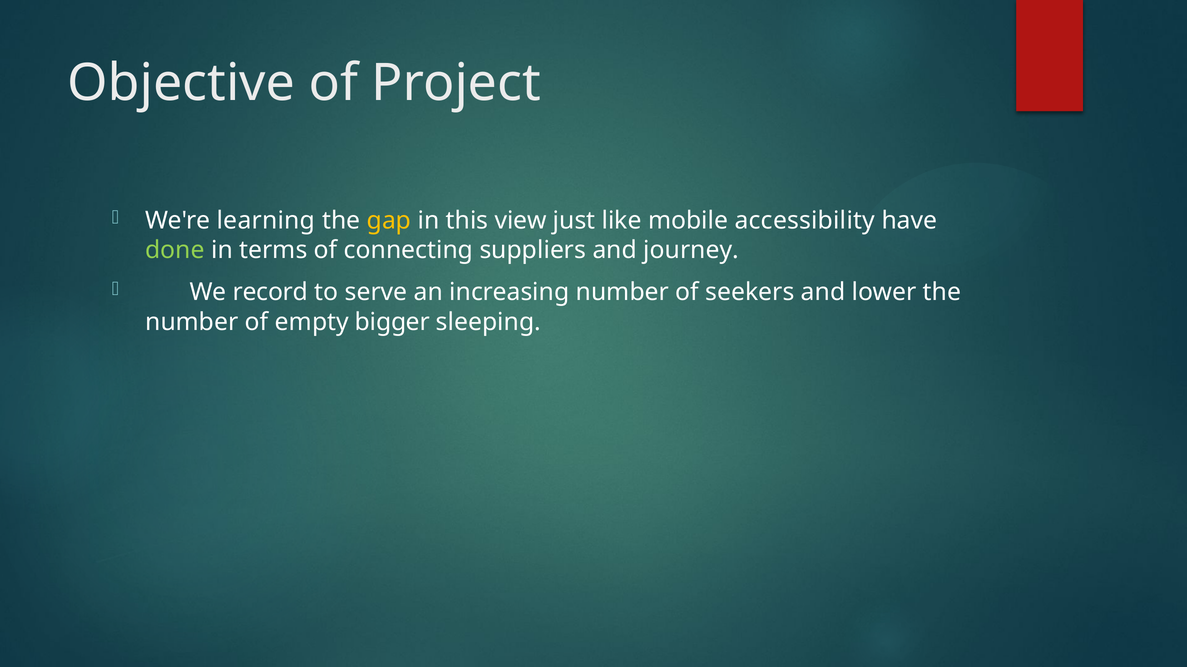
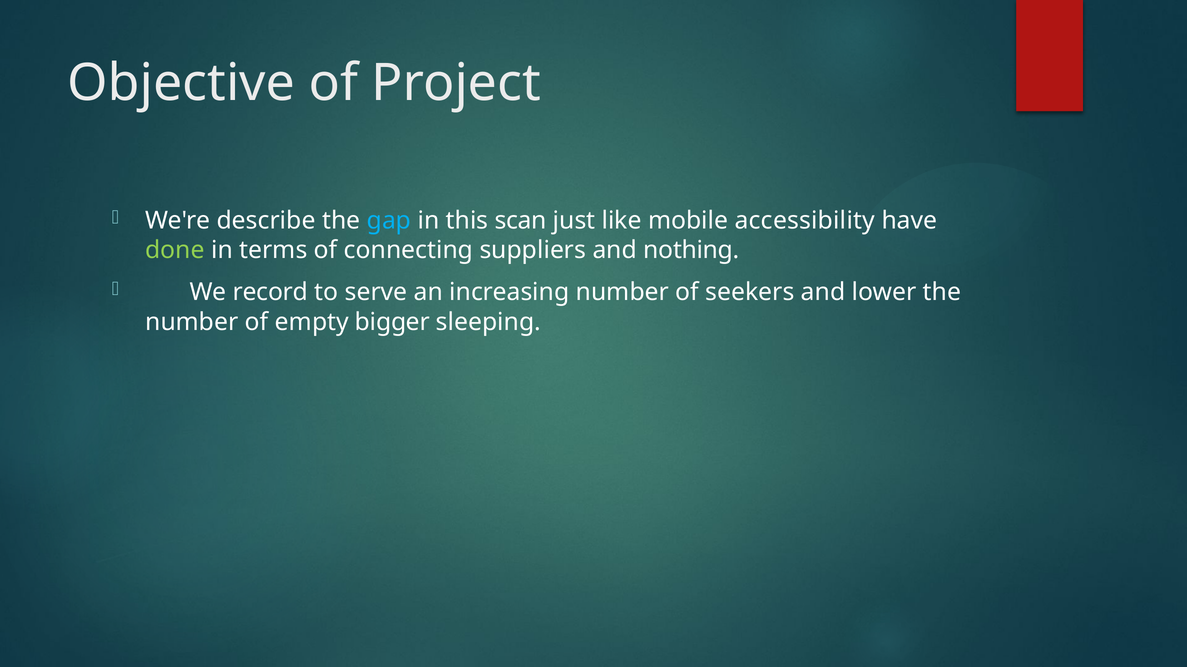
learning: learning -> describe
gap colour: yellow -> light blue
view: view -> scan
journey: journey -> nothing
